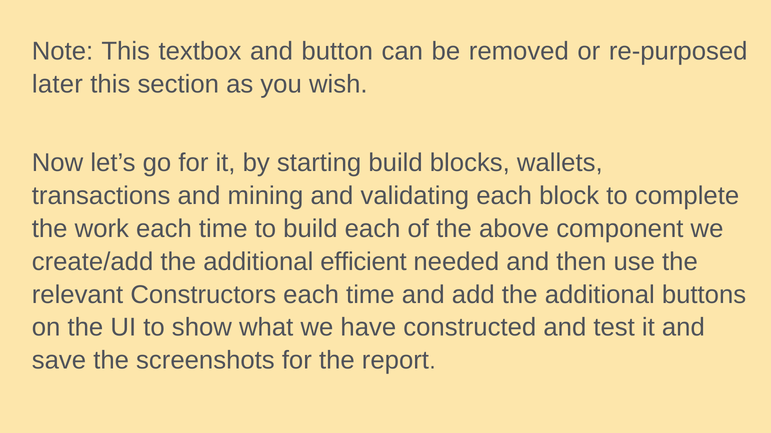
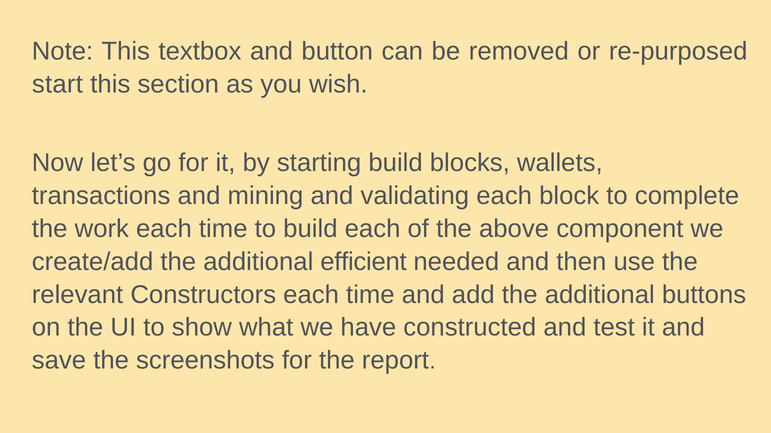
later: later -> start
